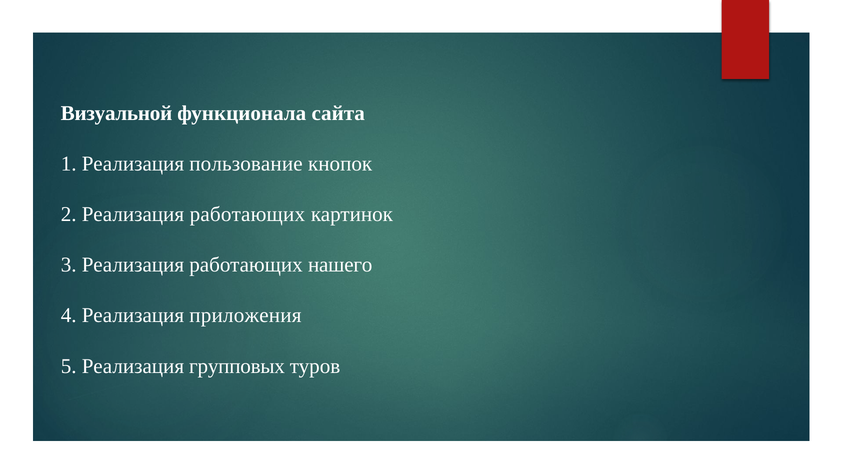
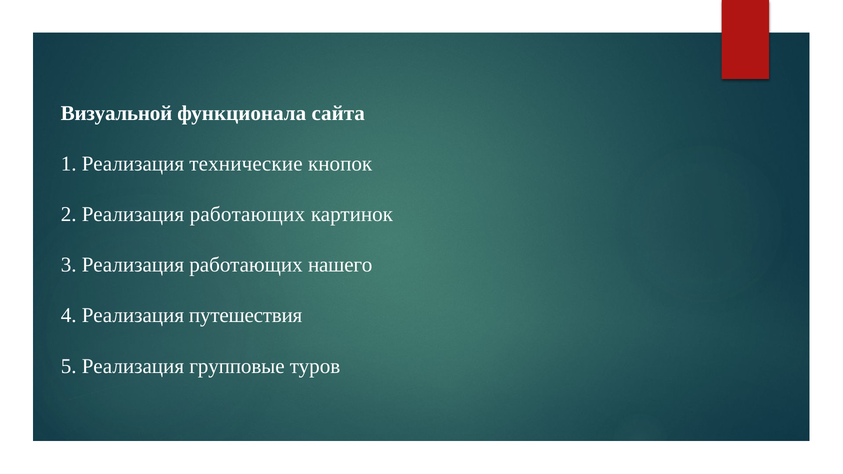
пользование: пользование -> технические
приложения: приложения -> путешествия
групповых: групповых -> групповые
